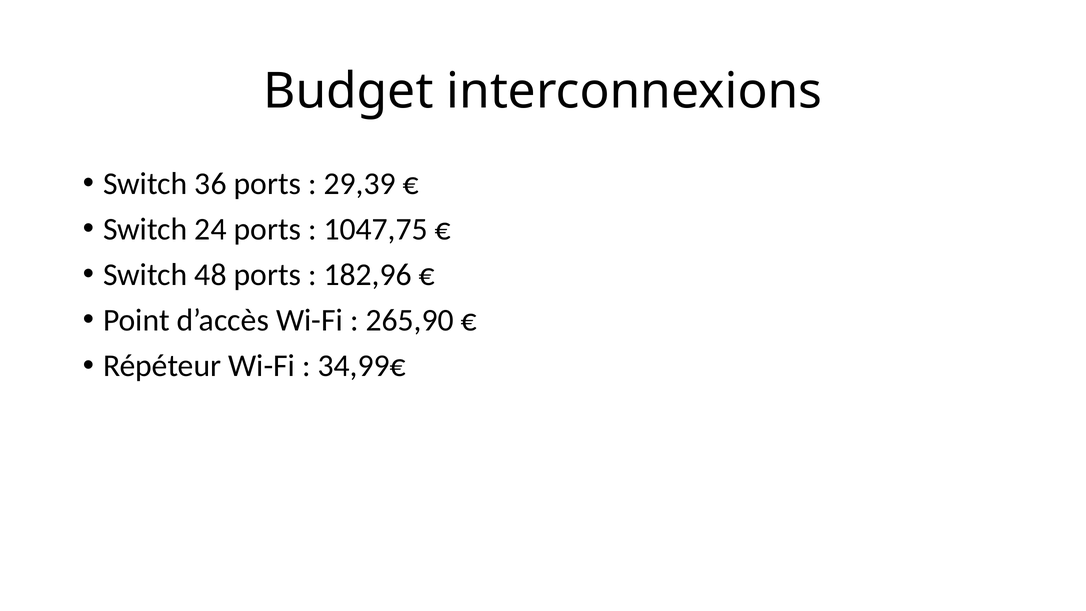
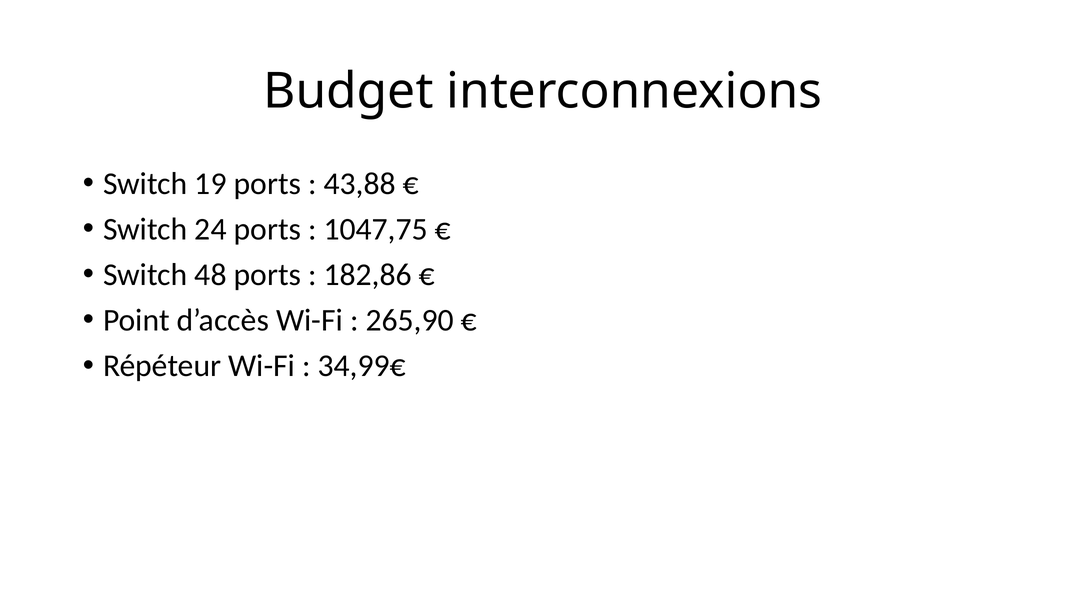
36: 36 -> 19
29,39: 29,39 -> 43,88
182,96: 182,96 -> 182,86
